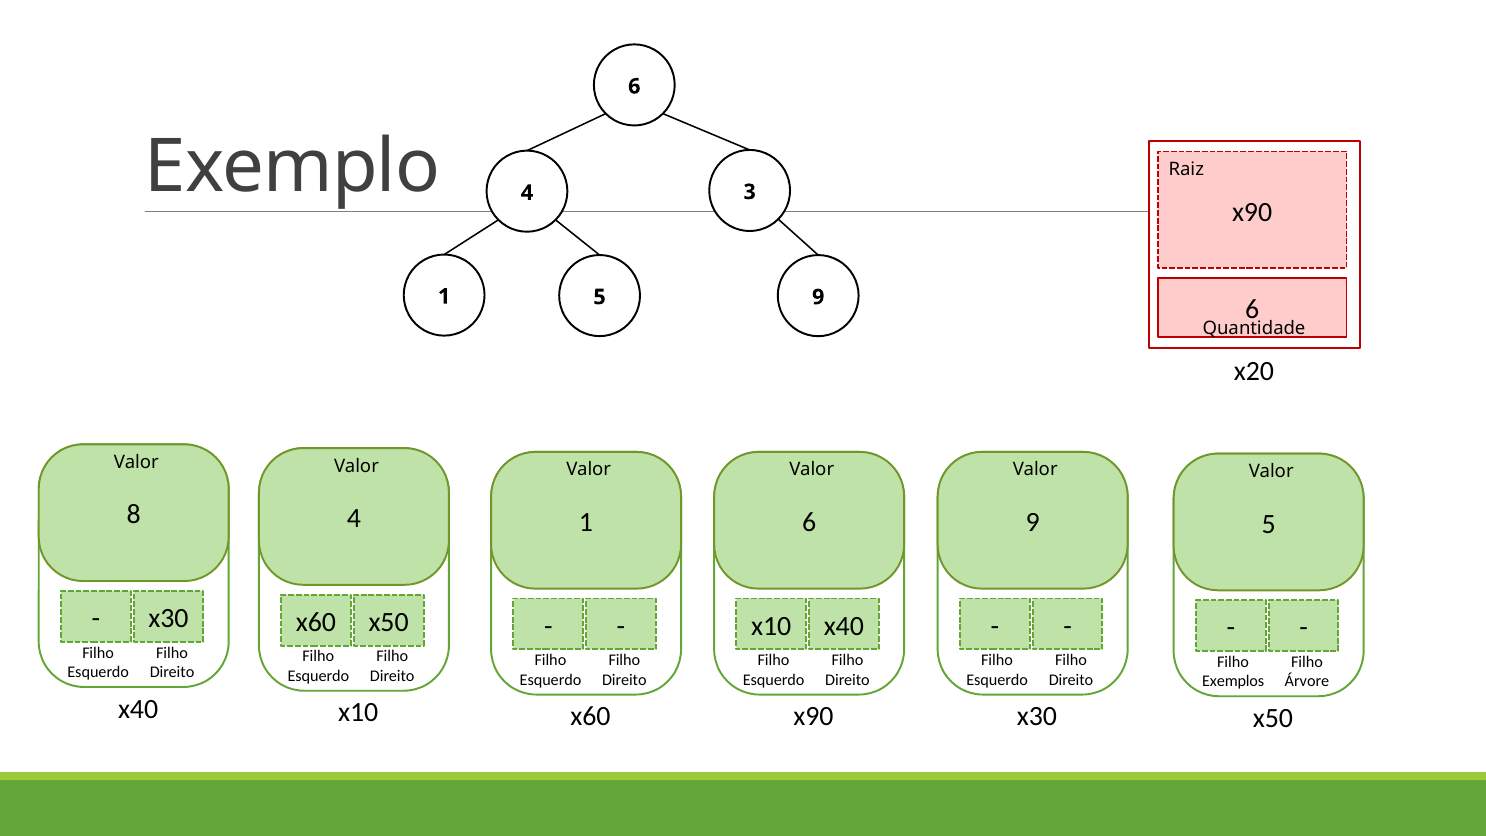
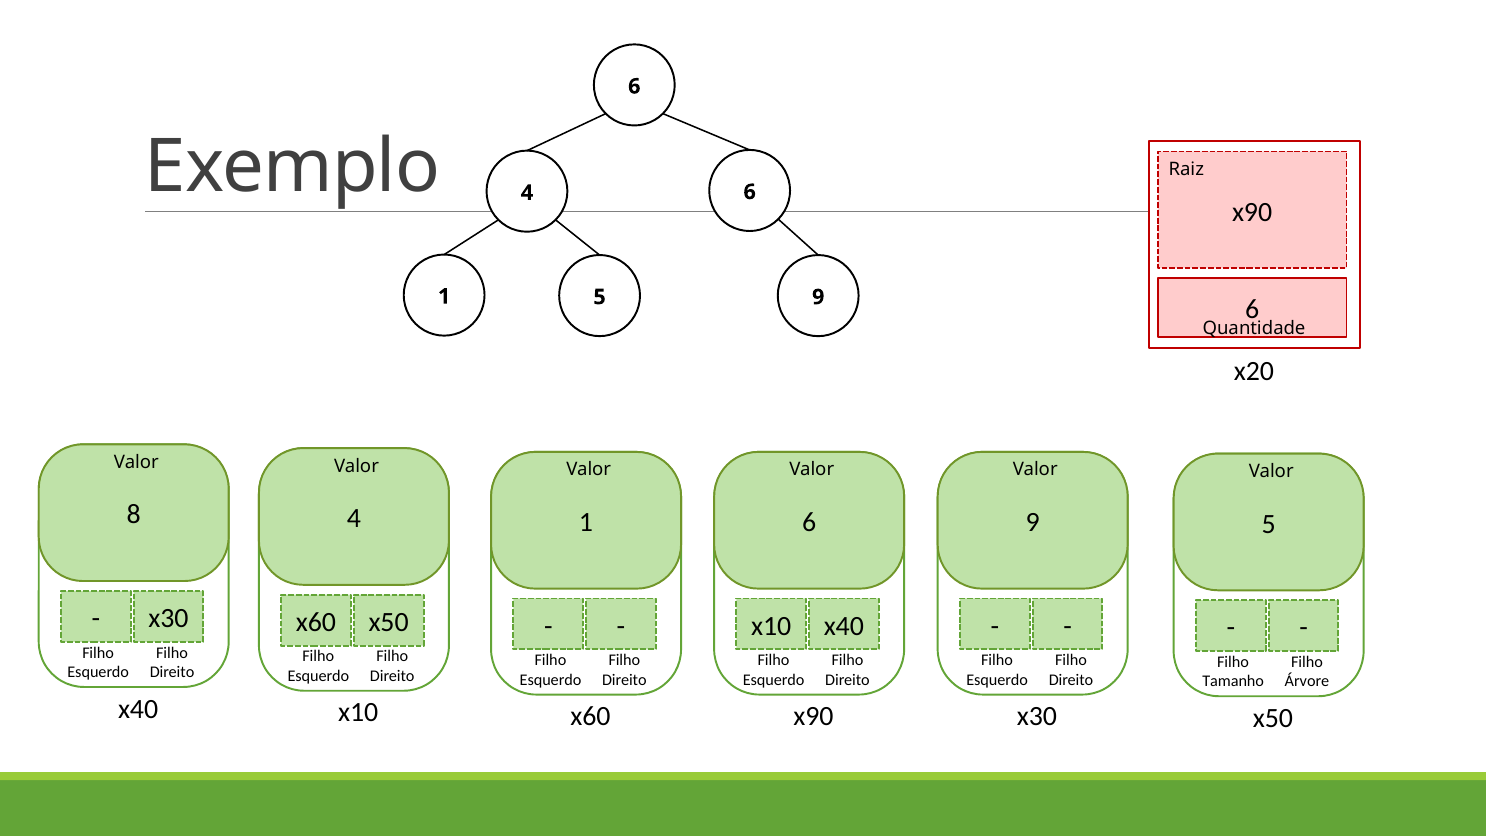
4 3: 3 -> 6
Exemplos: Exemplos -> Tamanho
